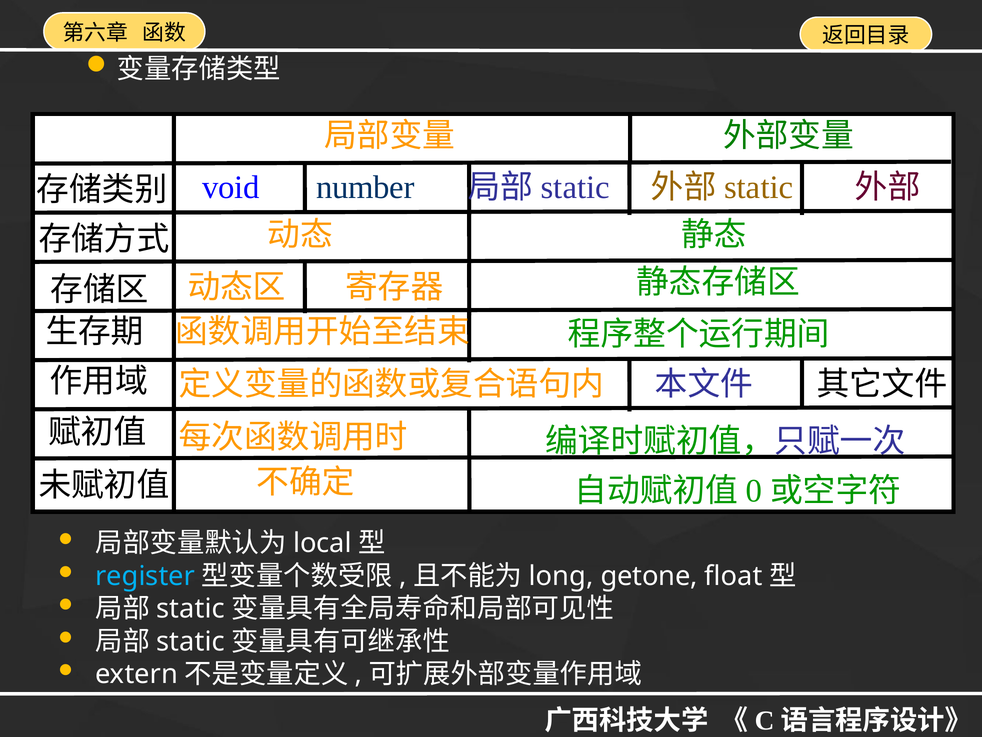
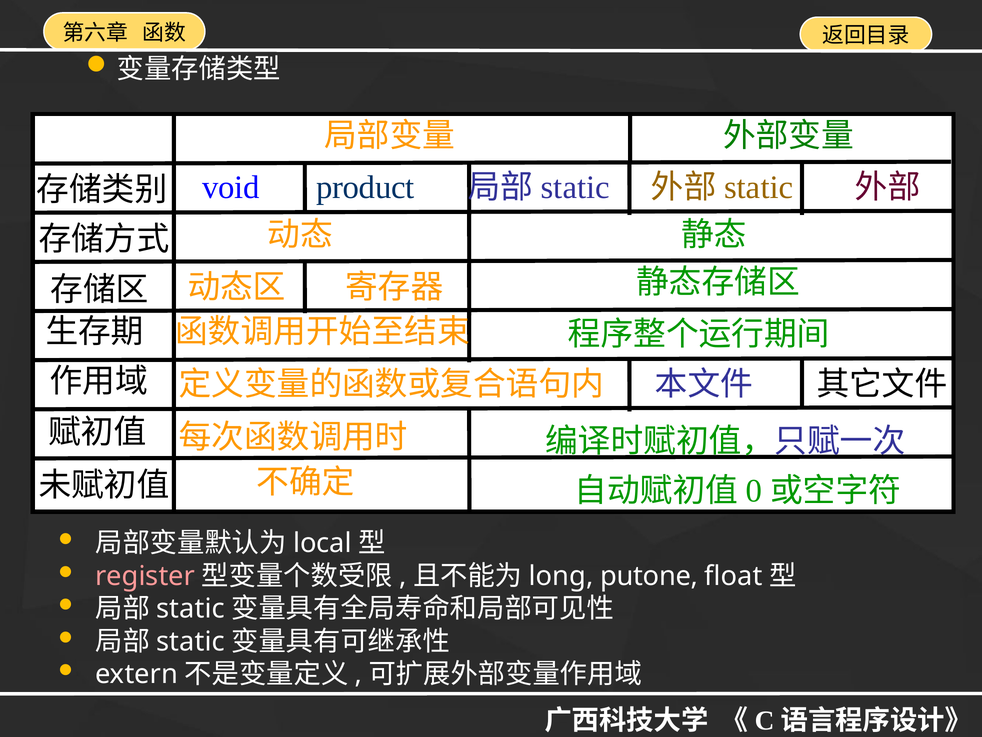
number: number -> product
register colour: light blue -> pink
getone: getone -> putone
